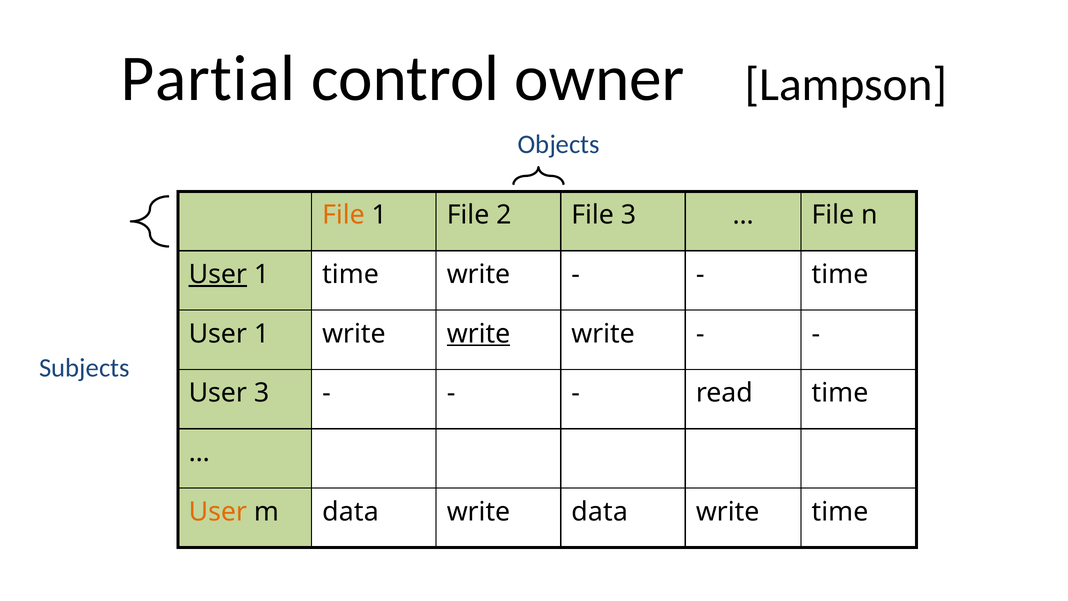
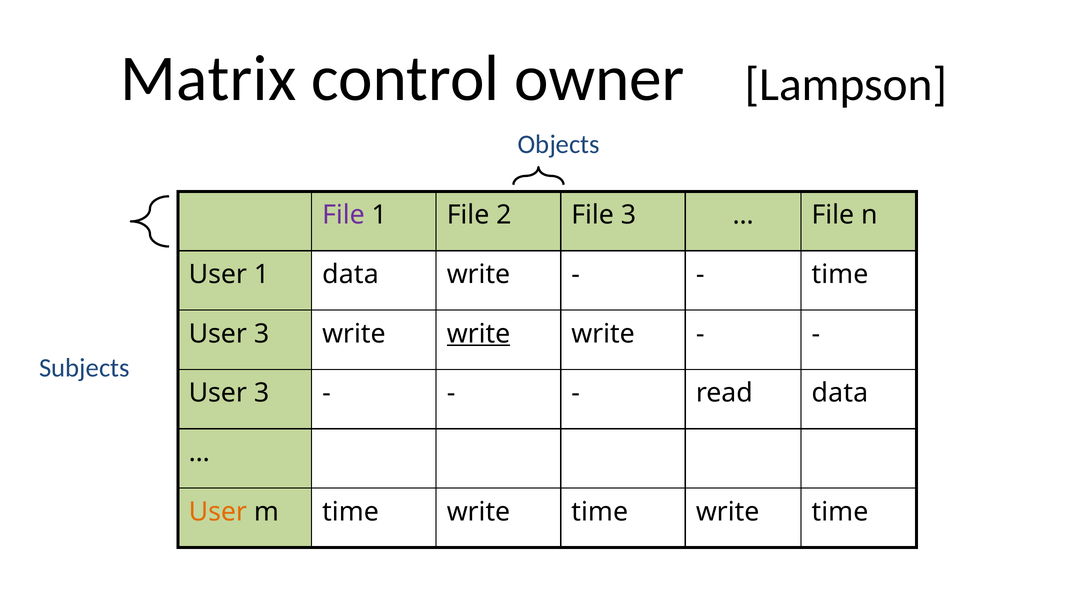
Partial: Partial -> Matrix
File at (343, 215) colour: orange -> purple
User at (218, 274) underline: present -> none
1 time: time -> data
1 at (262, 334): 1 -> 3
read time: time -> data
m data: data -> time
data at (600, 512): data -> time
